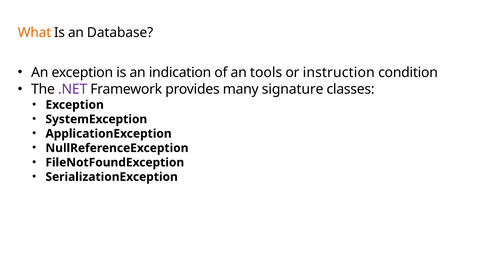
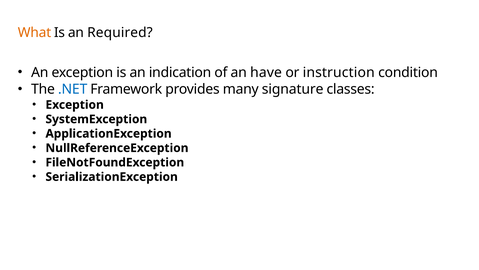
Database: Database -> Required
tools: tools -> have
.NET colour: purple -> blue
